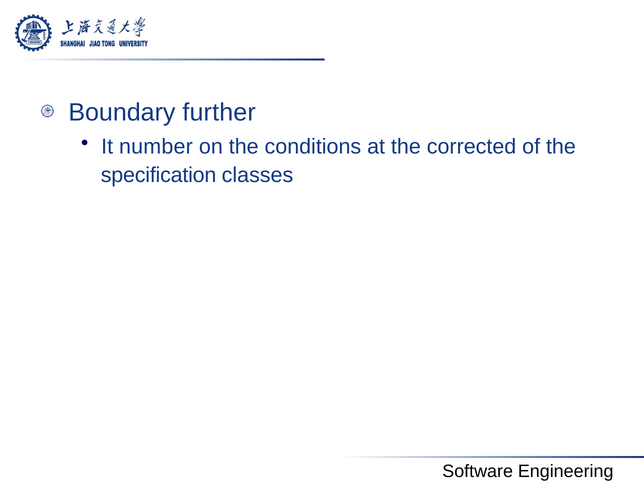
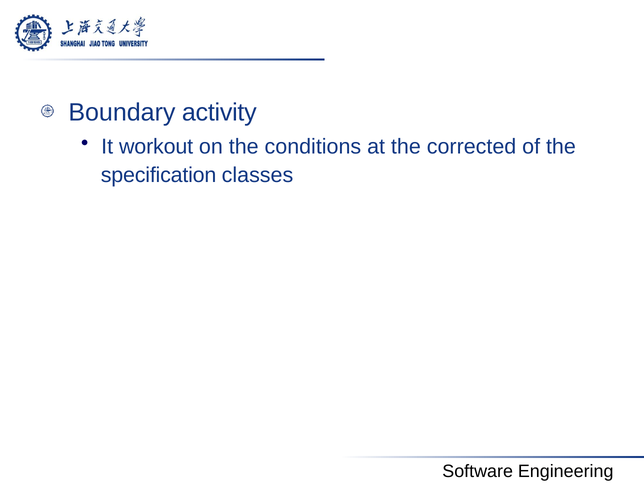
further: further -> activity
number: number -> workout
